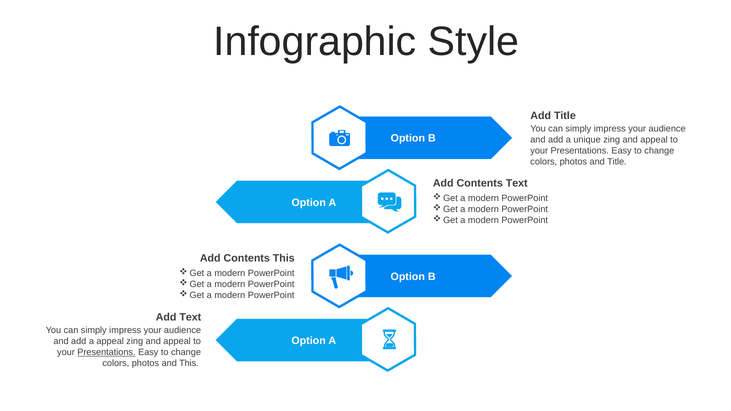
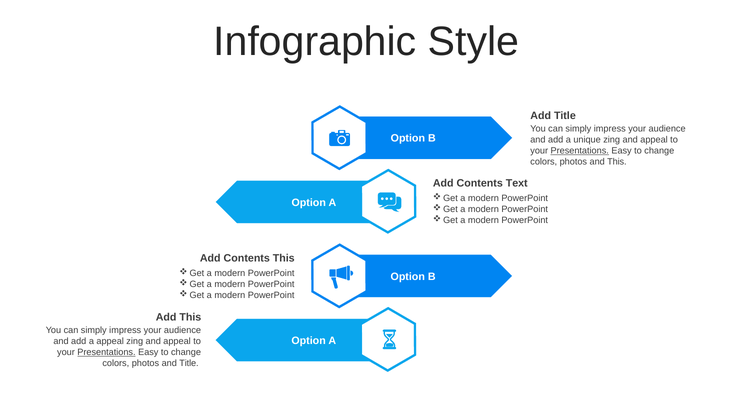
Presentations at (580, 151) underline: none -> present
and Title: Title -> This
Add Text: Text -> This
and This: This -> Title
